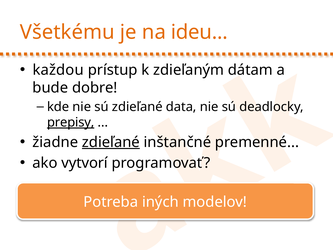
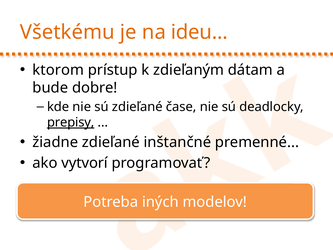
každou: každou -> ktorom
data: data -> čase
zdieľané at (111, 142) underline: present -> none
